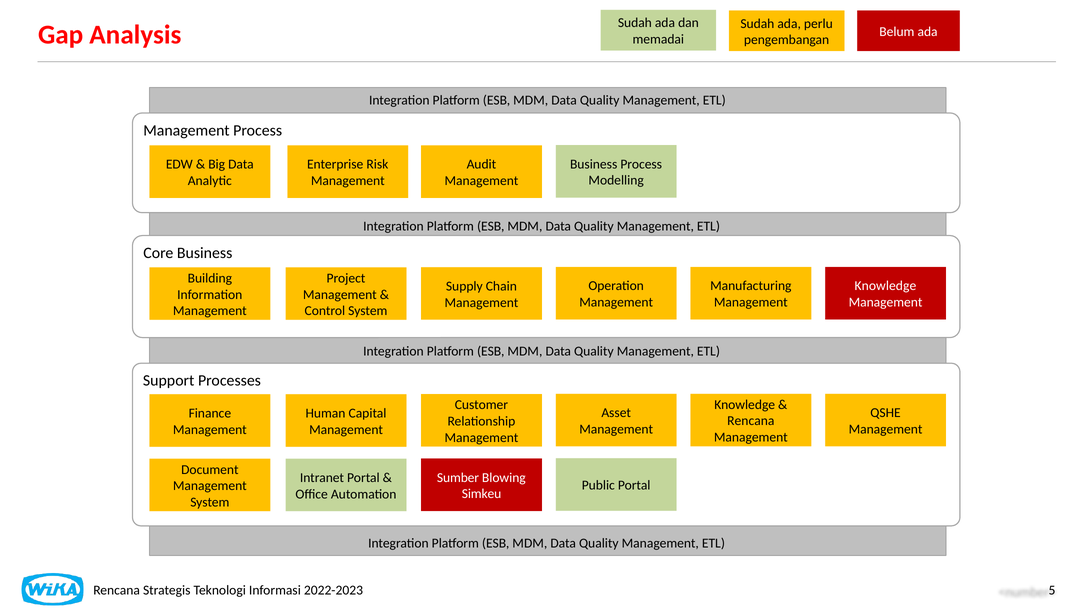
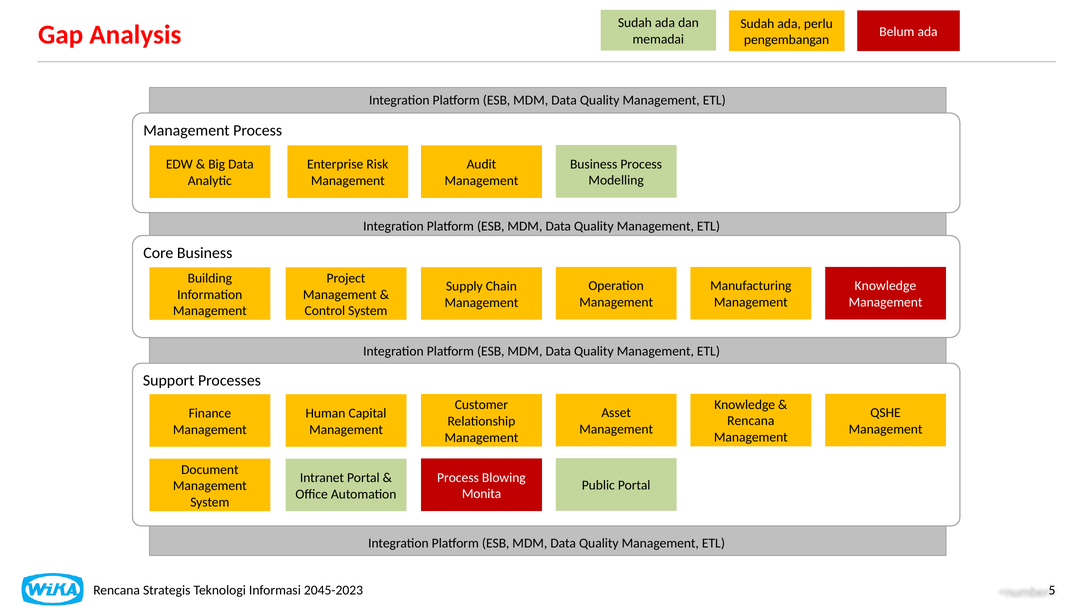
Sumber at (458, 477): Sumber -> Process
Simkeu: Simkeu -> Monita
2022-2023: 2022-2023 -> 2045-2023
